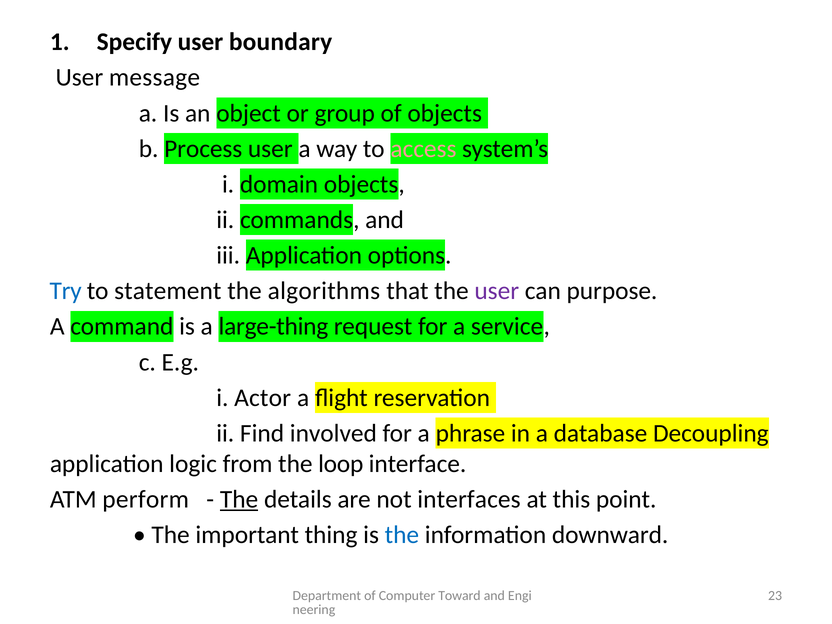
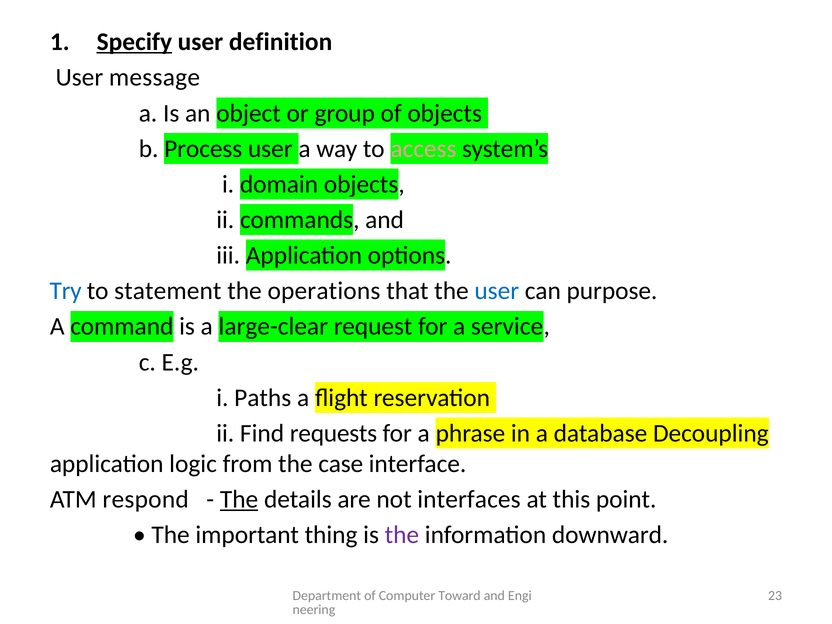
Specify underline: none -> present
boundary: boundary -> definition
algorithms: algorithms -> operations
user at (497, 291) colour: purple -> blue
large-thing: large-thing -> large-clear
Actor: Actor -> Paths
involved: involved -> requests
loop: loop -> case
perform: perform -> respond
the at (402, 535) colour: blue -> purple
